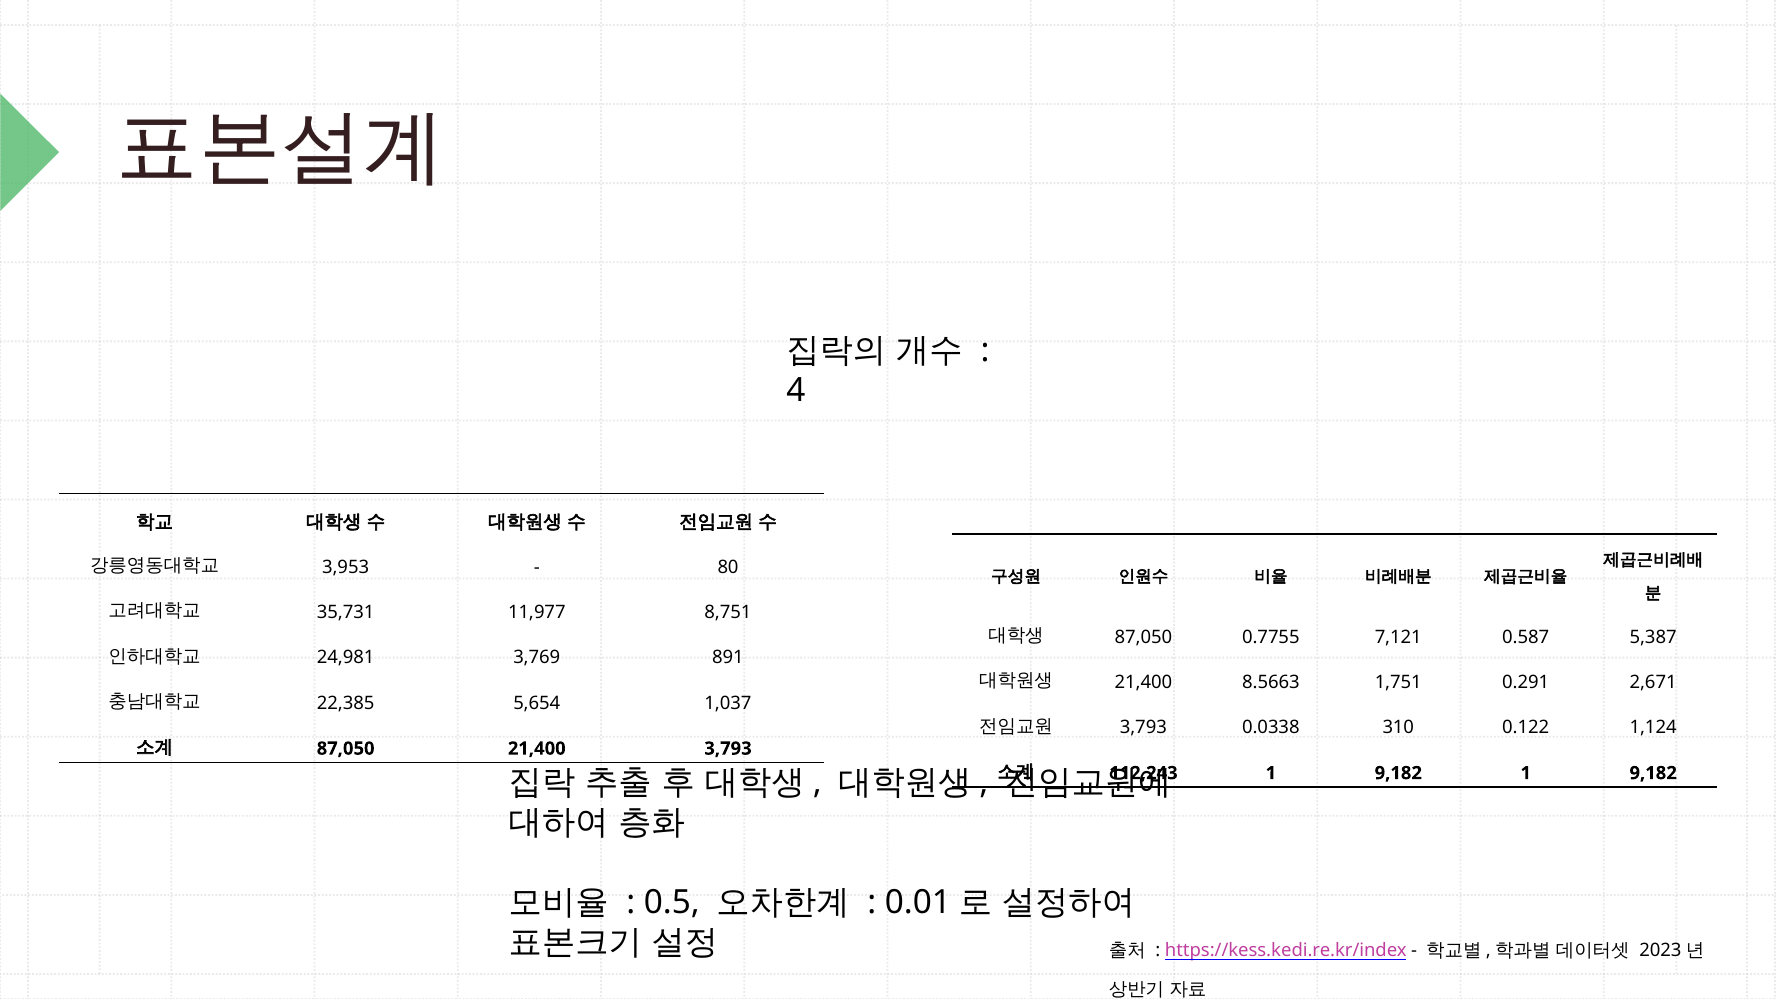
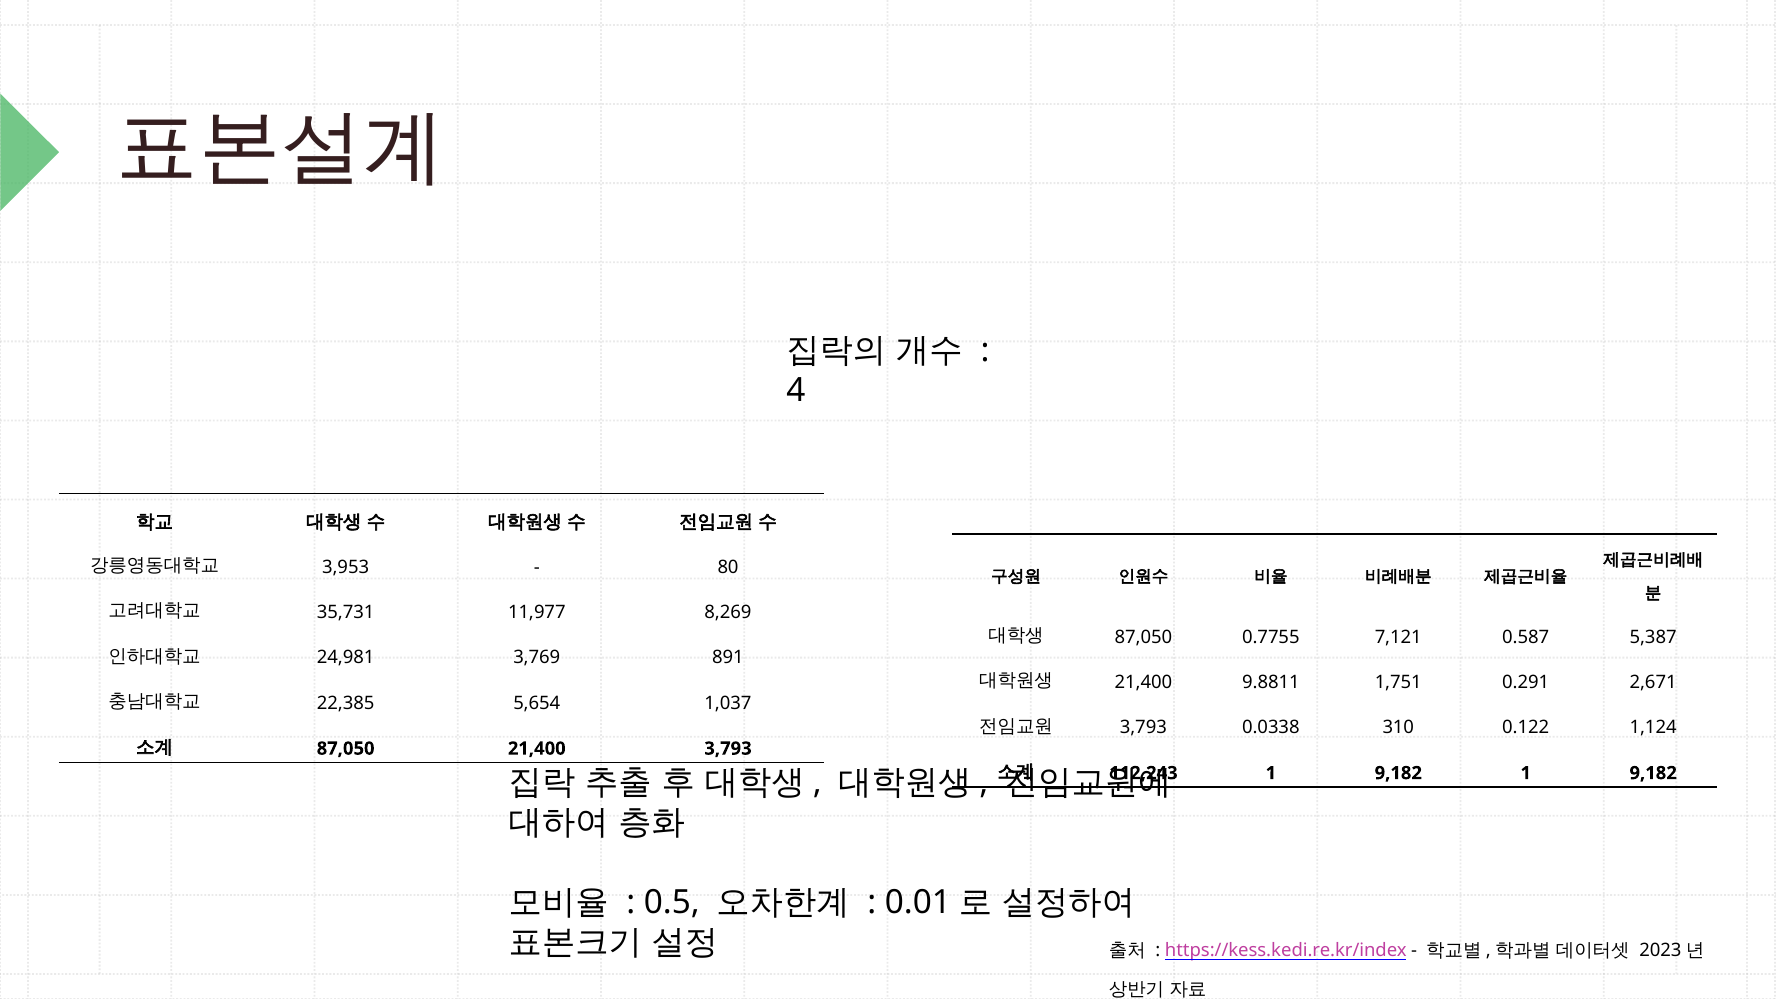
8,751: 8,751 -> 8,269
8.5663: 8.5663 -> 9.8811
